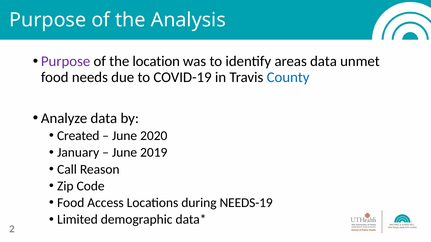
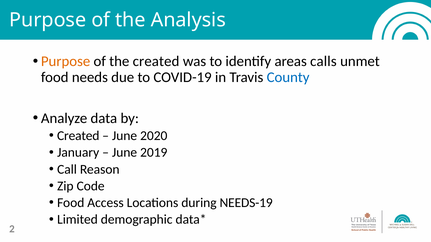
Purpose at (66, 61) colour: purple -> orange
the location: location -> created
areas data: data -> calls
